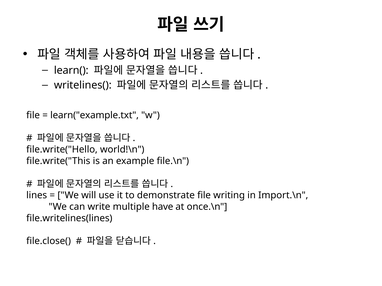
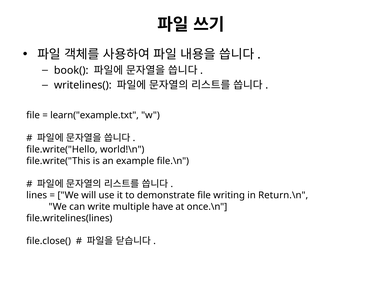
learn(: learn( -> book(
Import.\n: Import.\n -> Return.\n
